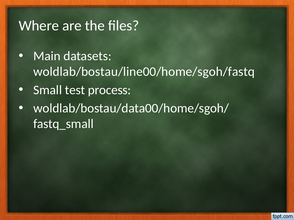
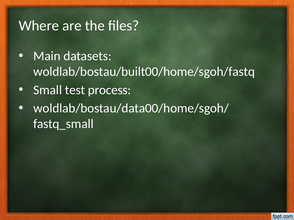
woldlab/bostau/line00/home/sgoh/fastq: woldlab/bostau/line00/home/sgoh/fastq -> woldlab/bostau/built00/home/sgoh/fastq
